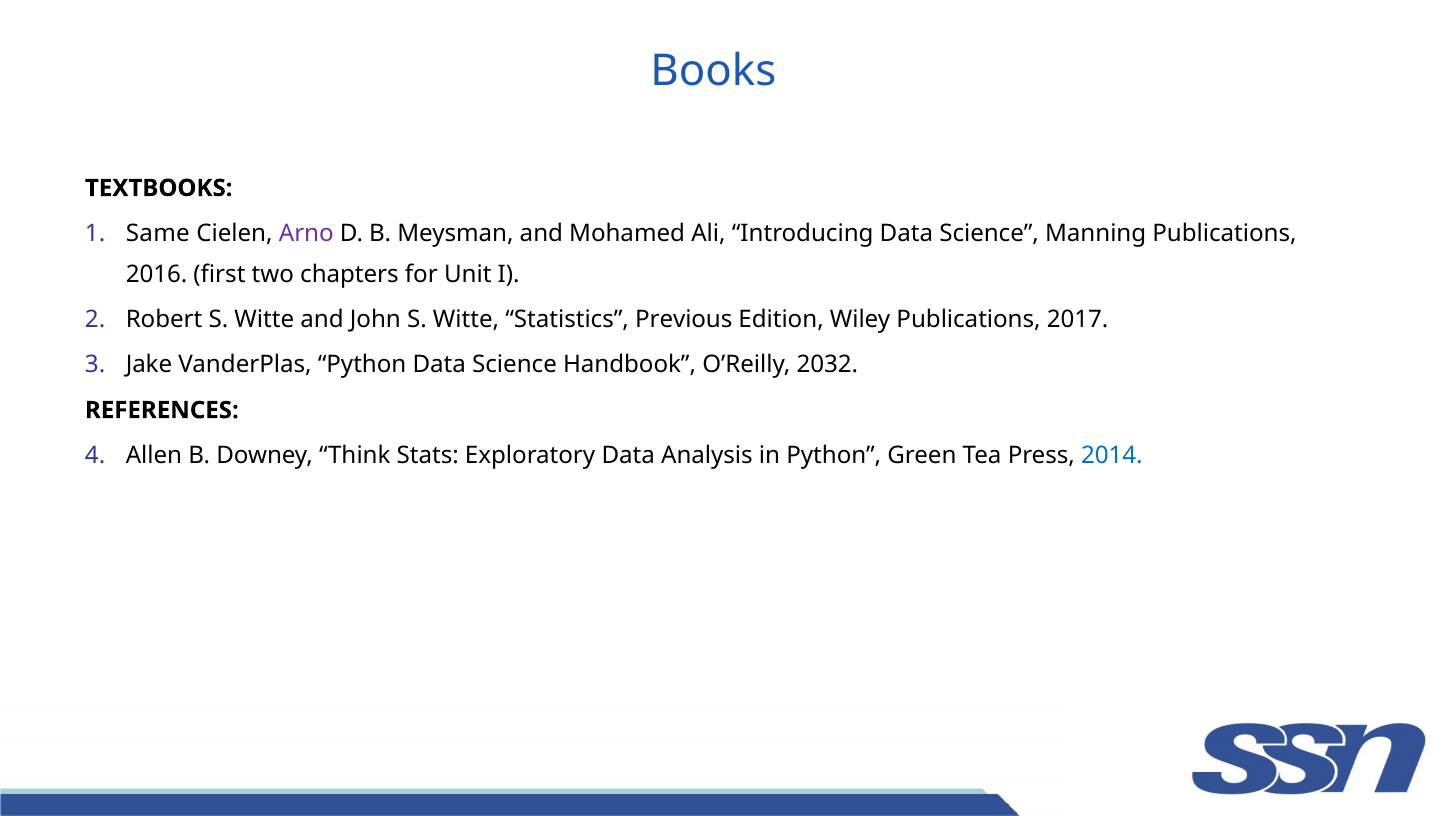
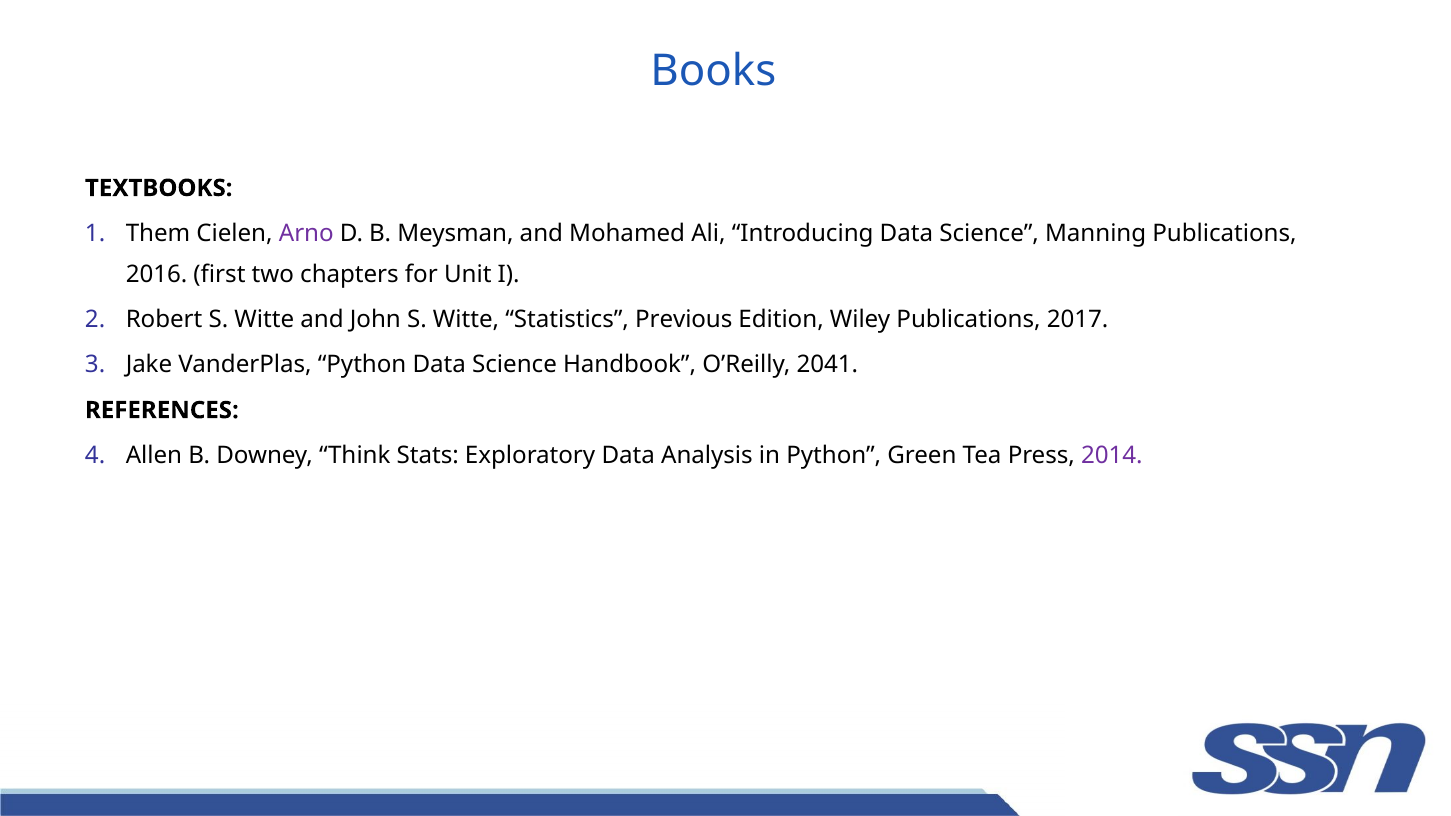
Same: Same -> Them
2032: 2032 -> 2041
2014 colour: blue -> purple
